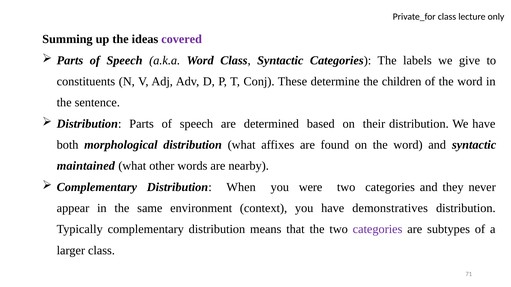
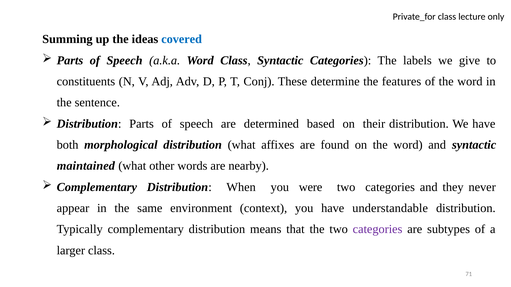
covered colour: purple -> blue
children: children -> features
demonstratives: demonstratives -> understandable
